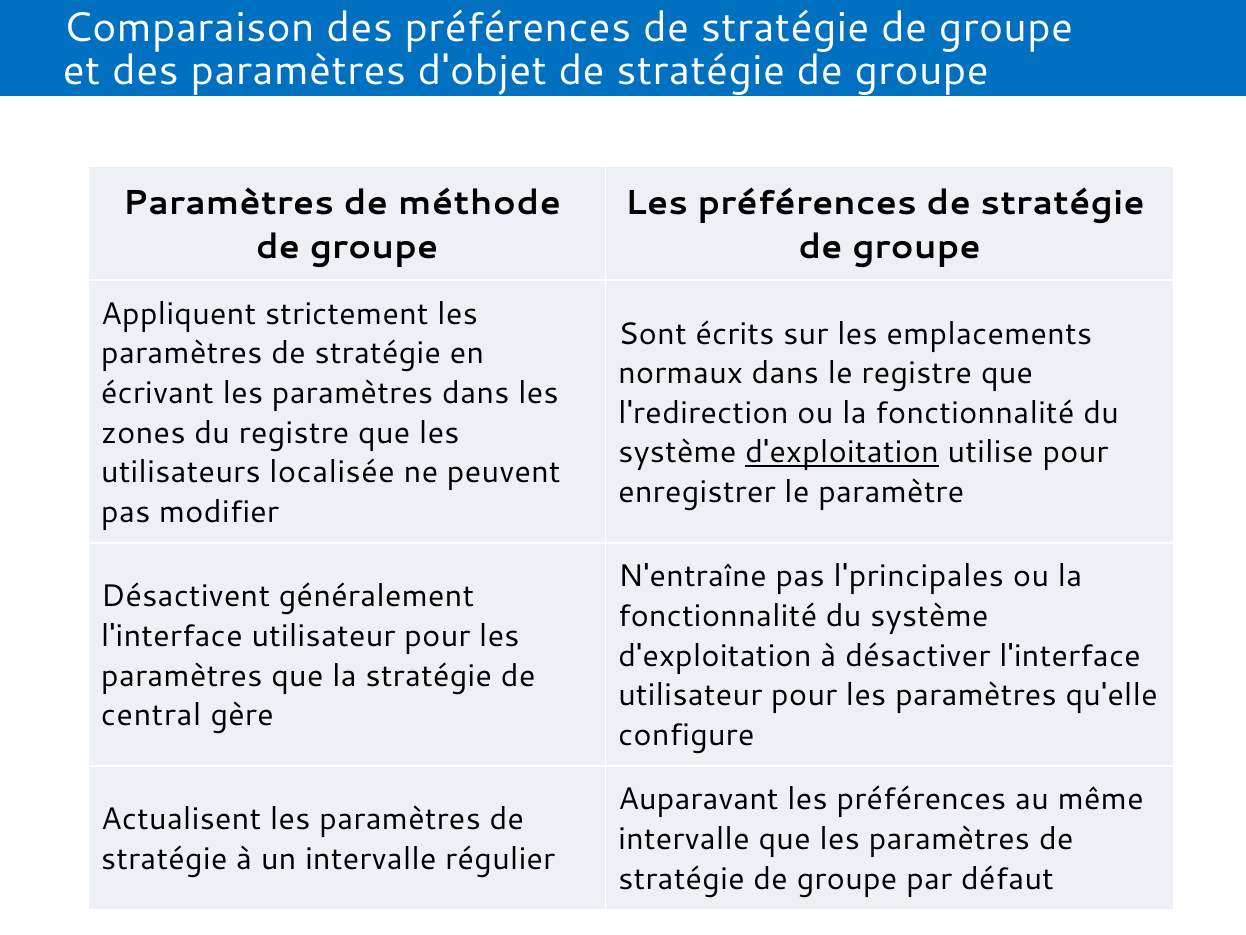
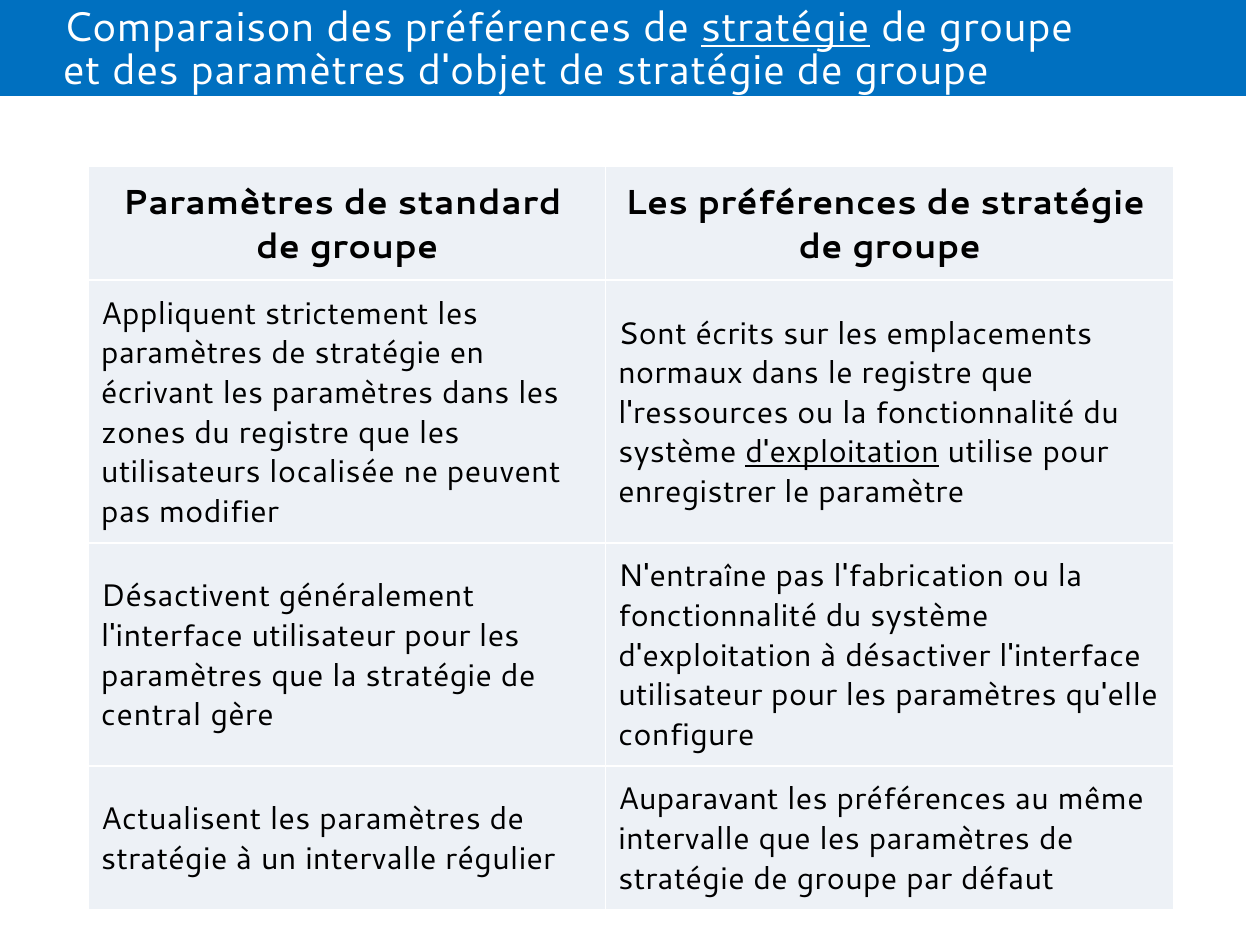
stratégie at (785, 28) underline: none -> present
méthode: méthode -> standard
l'redirection: l'redirection -> l'ressources
l'principales: l'principales -> l'fabrication
